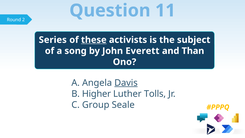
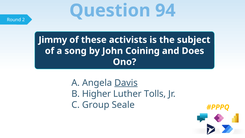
11: 11 -> 94
Series: Series -> Jimmy
these underline: present -> none
Everett: Everett -> Coining
Than: Than -> Does
